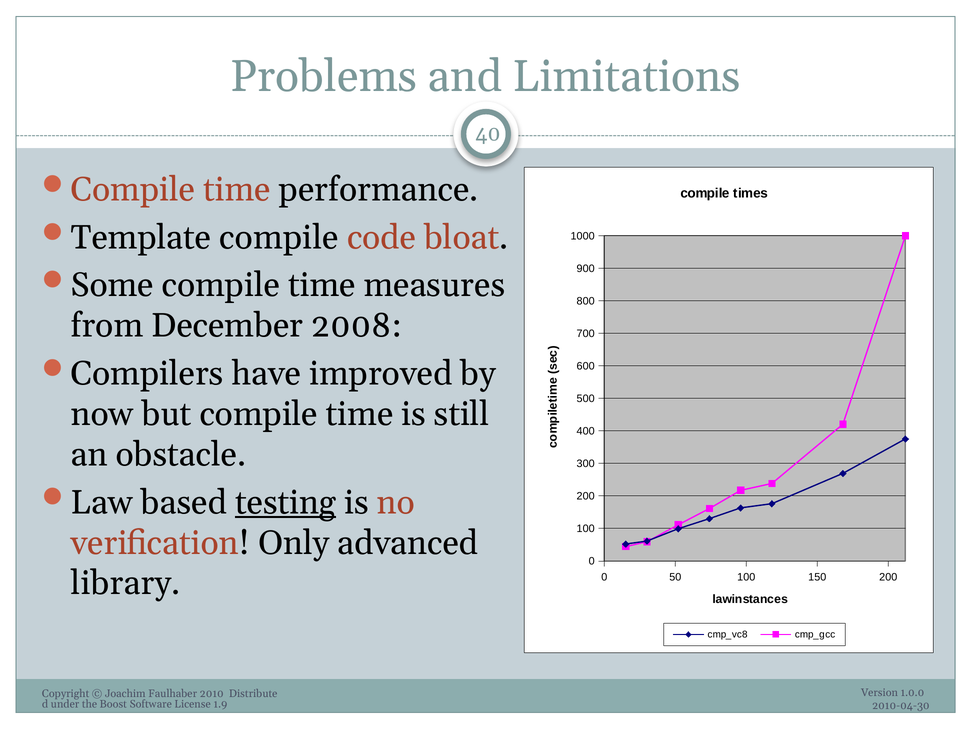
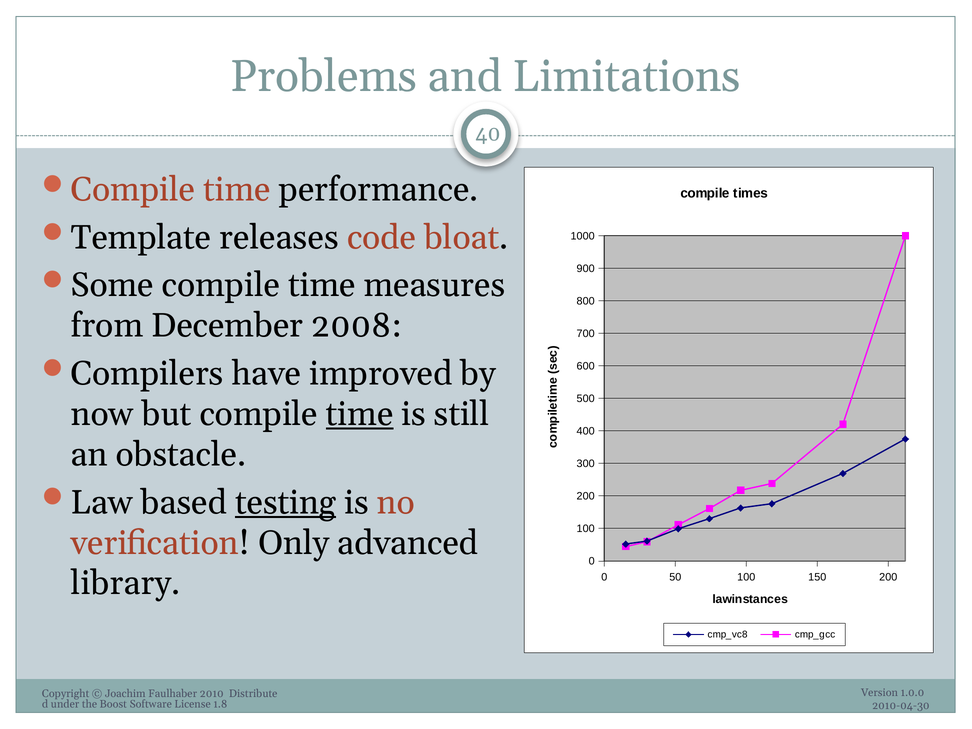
Template compile: compile -> releases
time at (360, 414) underline: none -> present
1.9: 1.9 -> 1.8
